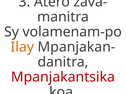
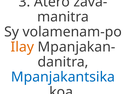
Mpanjakantsika colour: red -> blue
